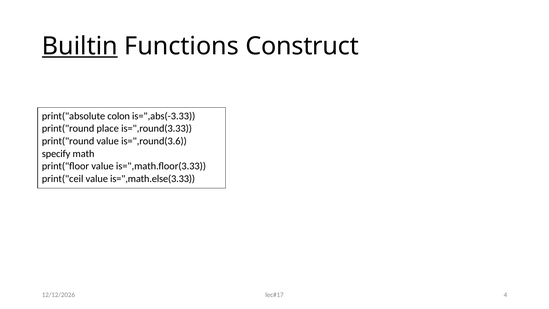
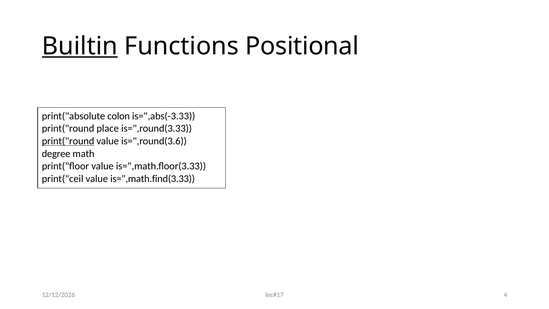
Construct: Construct -> Positional
print("round at (68, 141) underline: none -> present
specify: specify -> degree
is=",math.else(3.33: is=",math.else(3.33 -> is=",math.find(3.33
